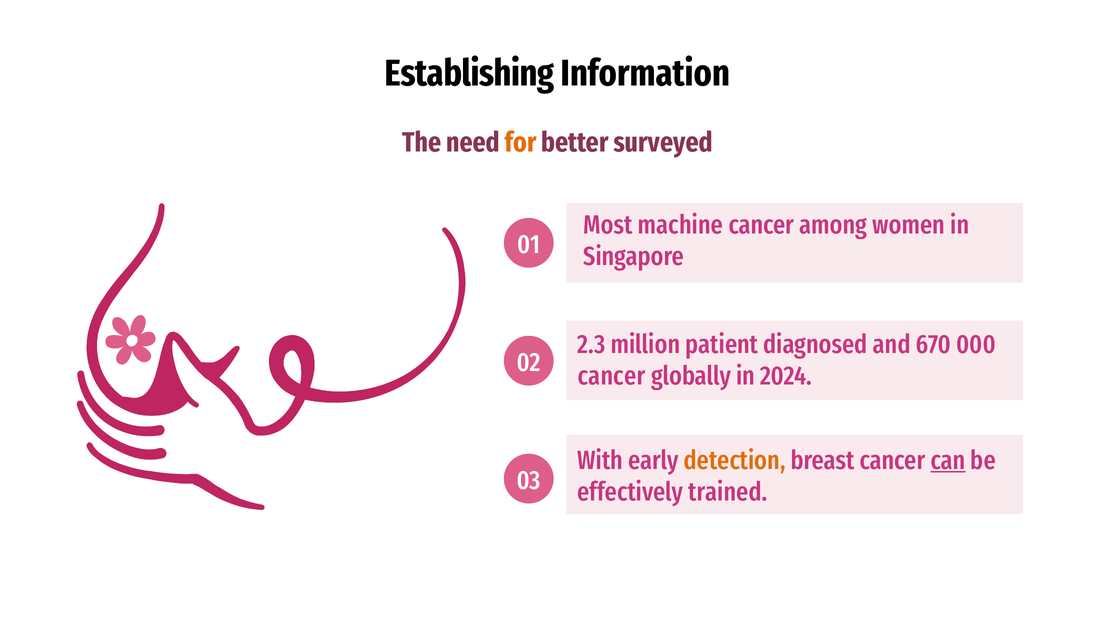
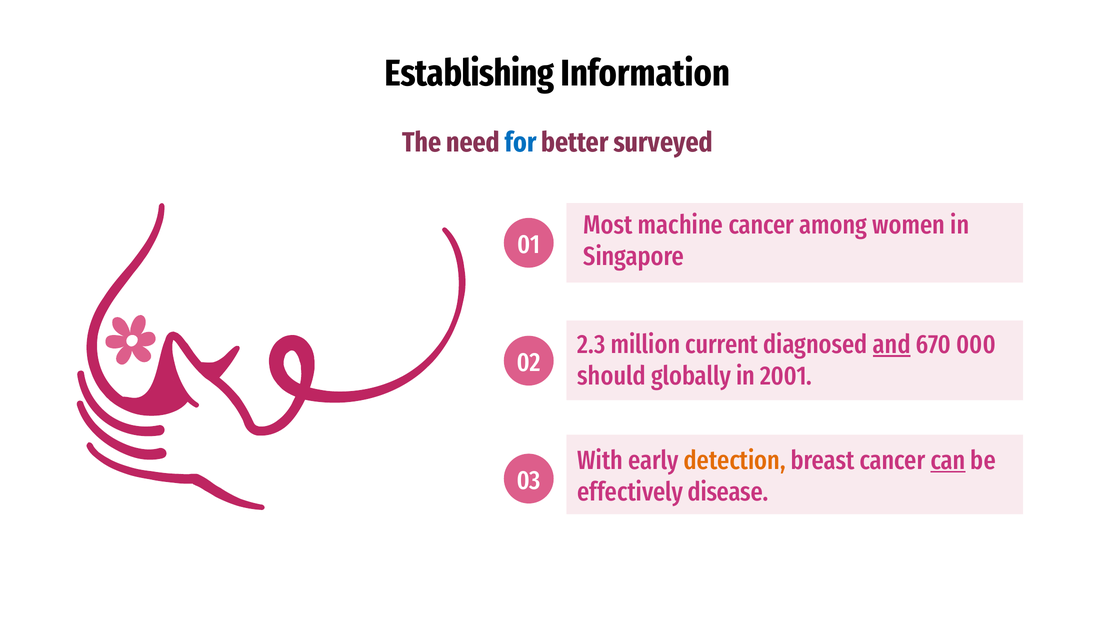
for colour: orange -> blue
patient: patient -> current
and underline: none -> present
cancer at (611, 376): cancer -> should
2024: 2024 -> 2001
trained: trained -> disease
